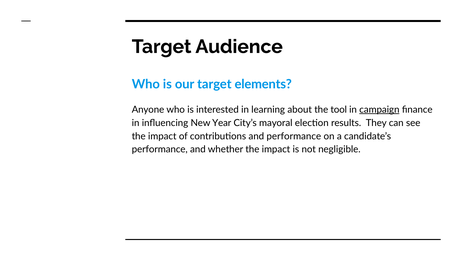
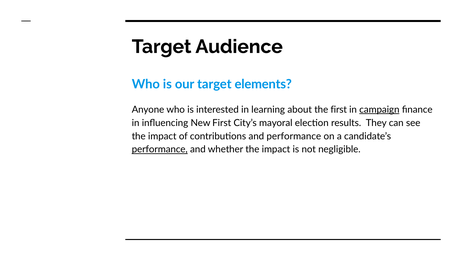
the tool: tool -> first
New Year: Year -> First
performance at (160, 149) underline: none -> present
